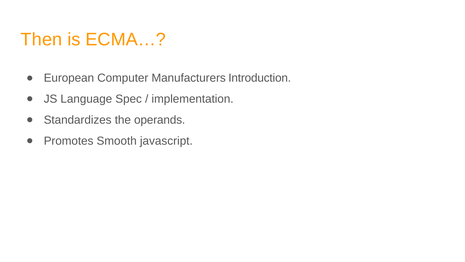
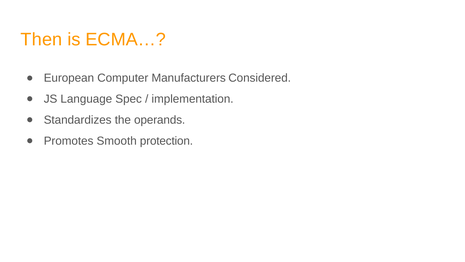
Introduction: Introduction -> Considered
javascript: javascript -> protection
